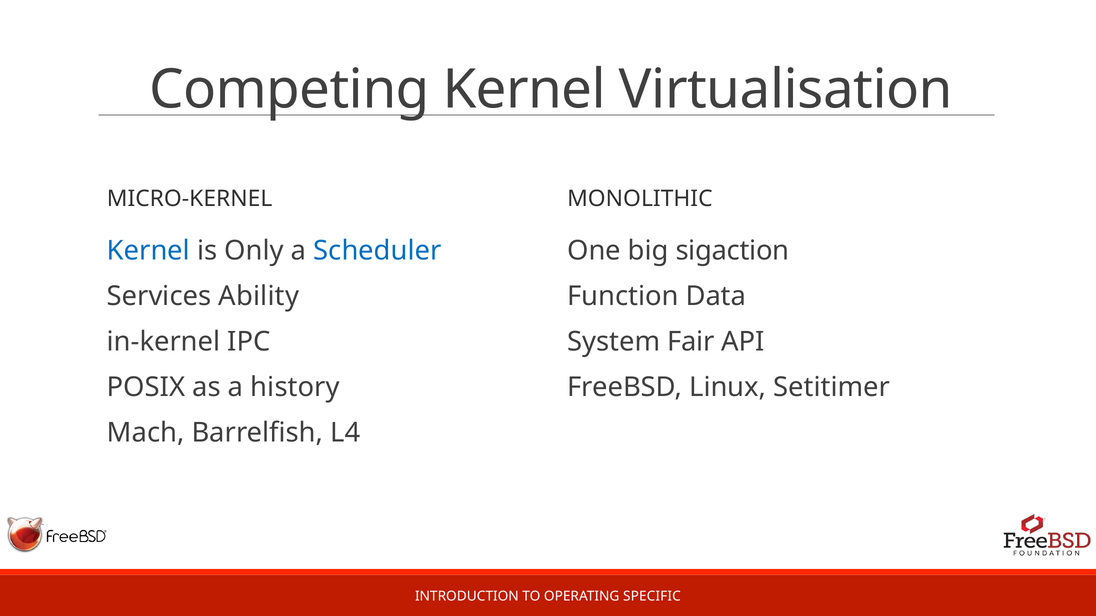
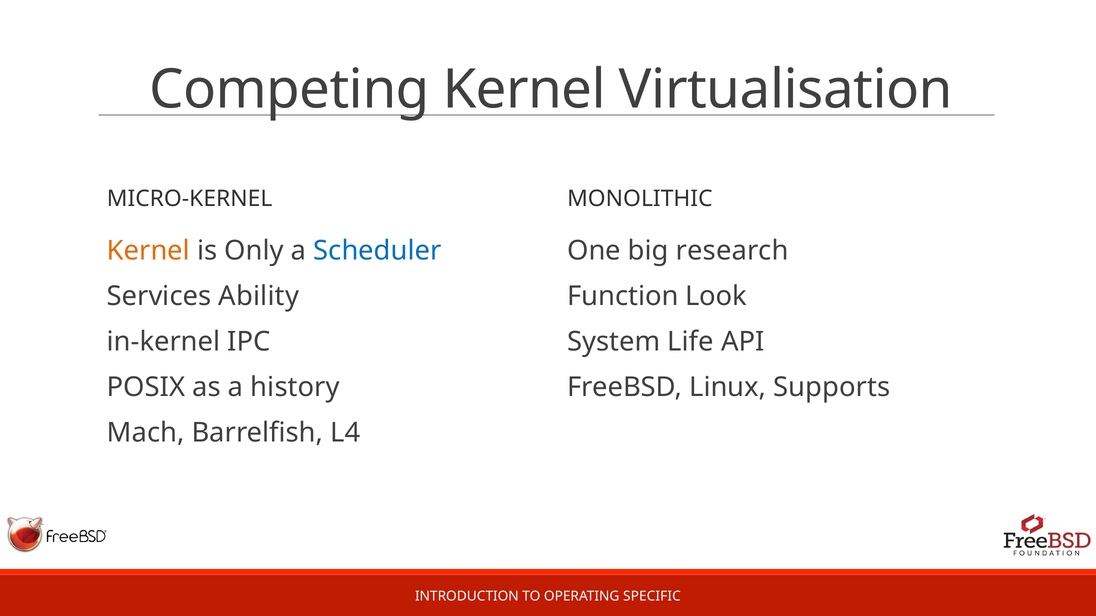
Kernel at (148, 251) colour: blue -> orange
sigaction: sigaction -> research
Data: Data -> Look
Fair: Fair -> Life
Setitimer: Setitimer -> Supports
